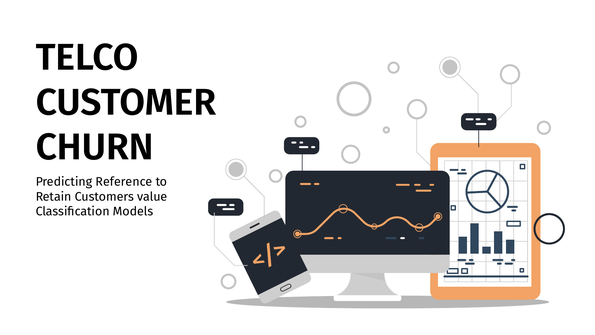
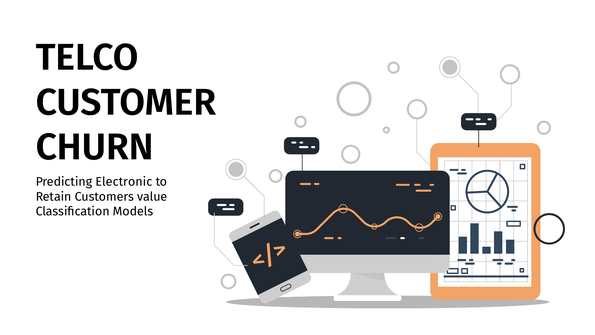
Reference: Reference -> Electronic
